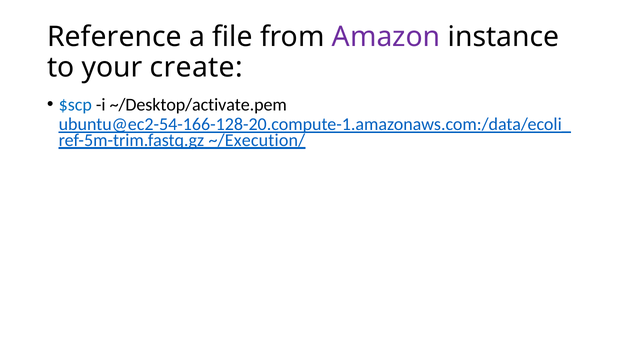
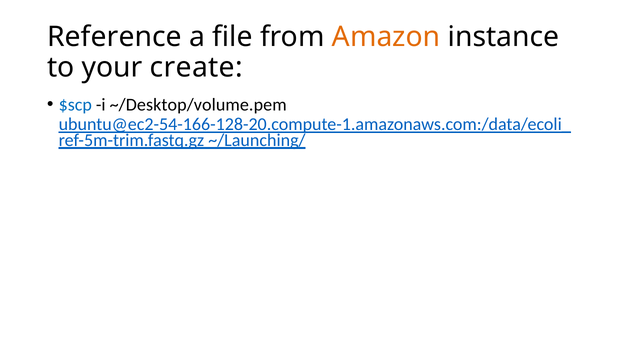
Amazon colour: purple -> orange
~/Desktop/activate.pem: ~/Desktop/activate.pem -> ~/Desktop/volume.pem
~/Execution/: ~/Execution/ -> ~/Launching/
